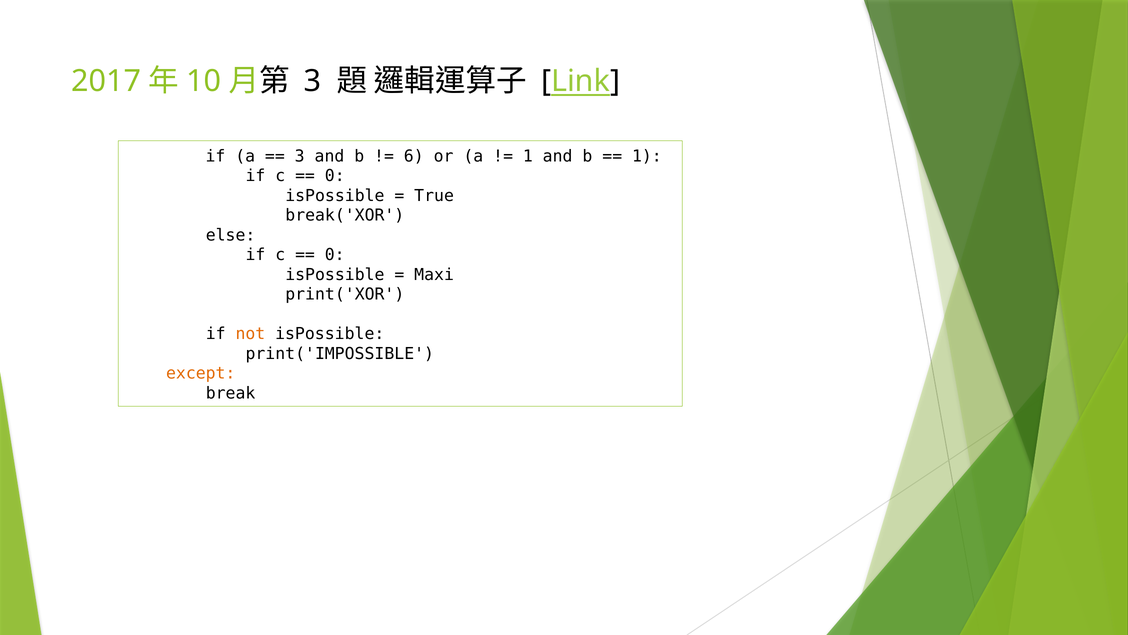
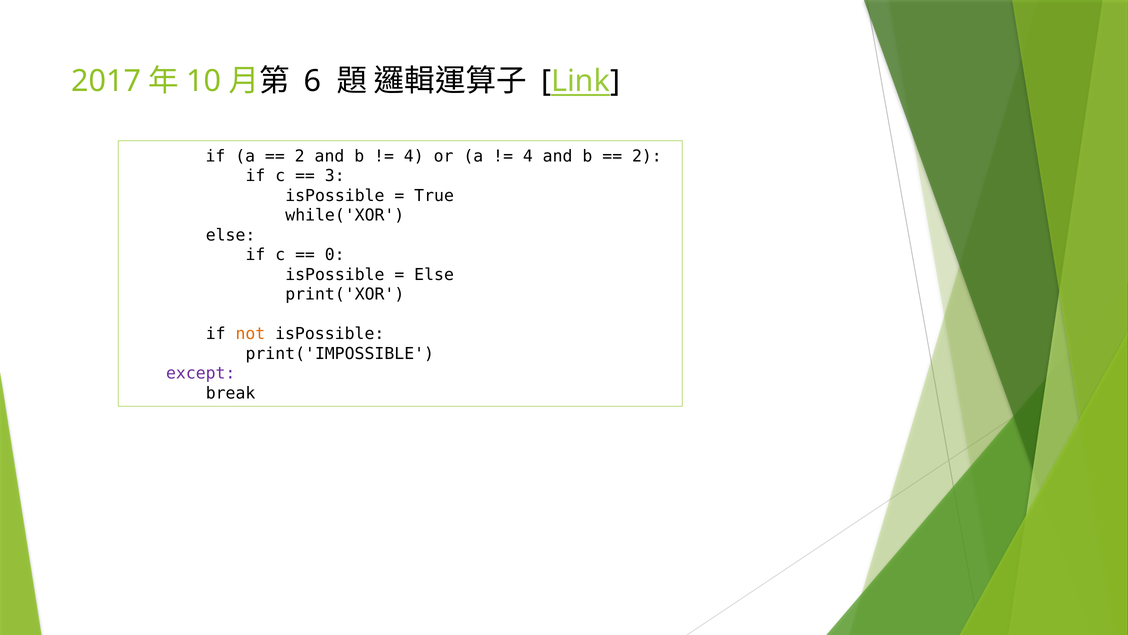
3 at (313, 81): 3 -> 6
3 at (300, 156): 3 -> 2
6 at (414, 156): 6 -> 4
1 at (528, 156): 1 -> 4
1 at (647, 156): 1 -> 2
0 at (335, 176): 0 -> 3
break('XOR: break('XOR -> while('XOR
Maxi at (434, 275): Maxi -> Else
except colour: orange -> purple
